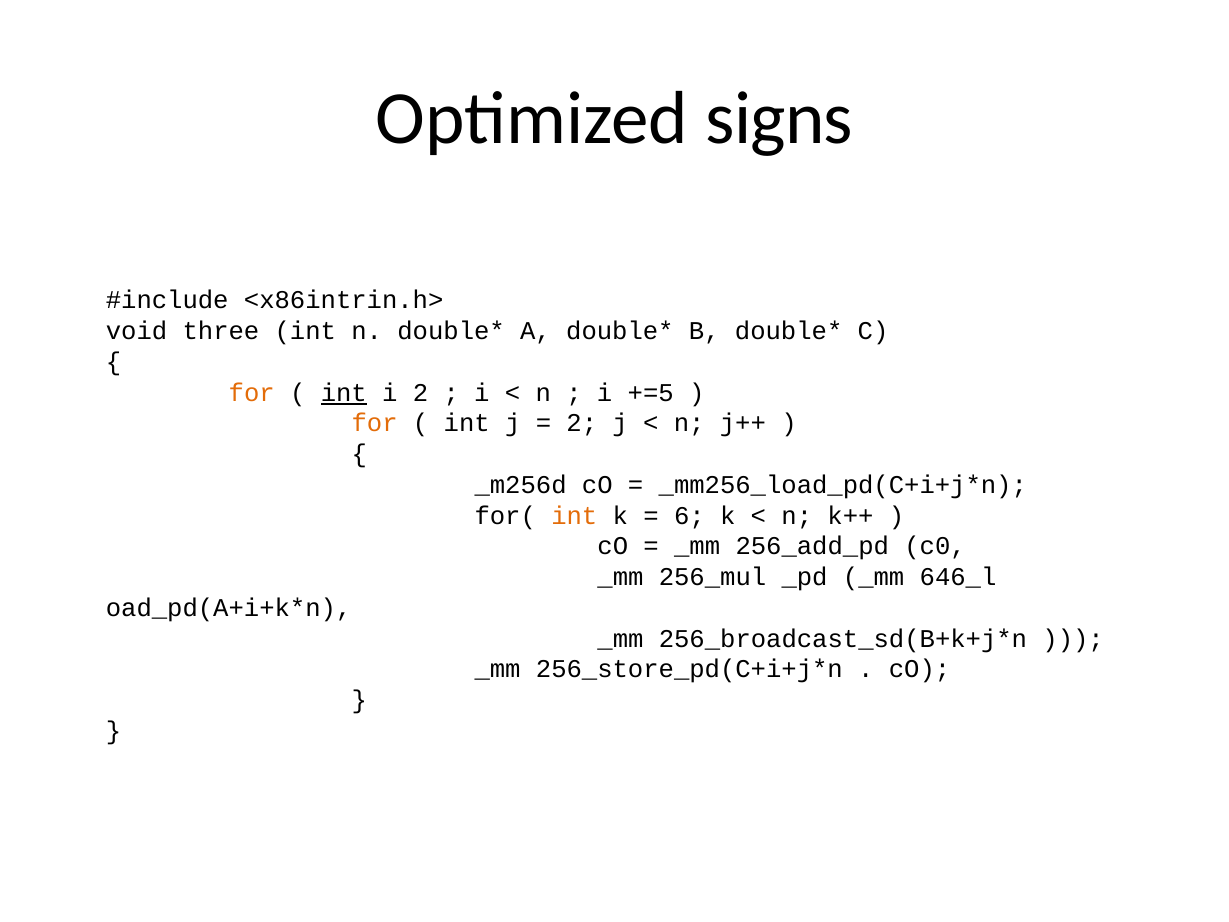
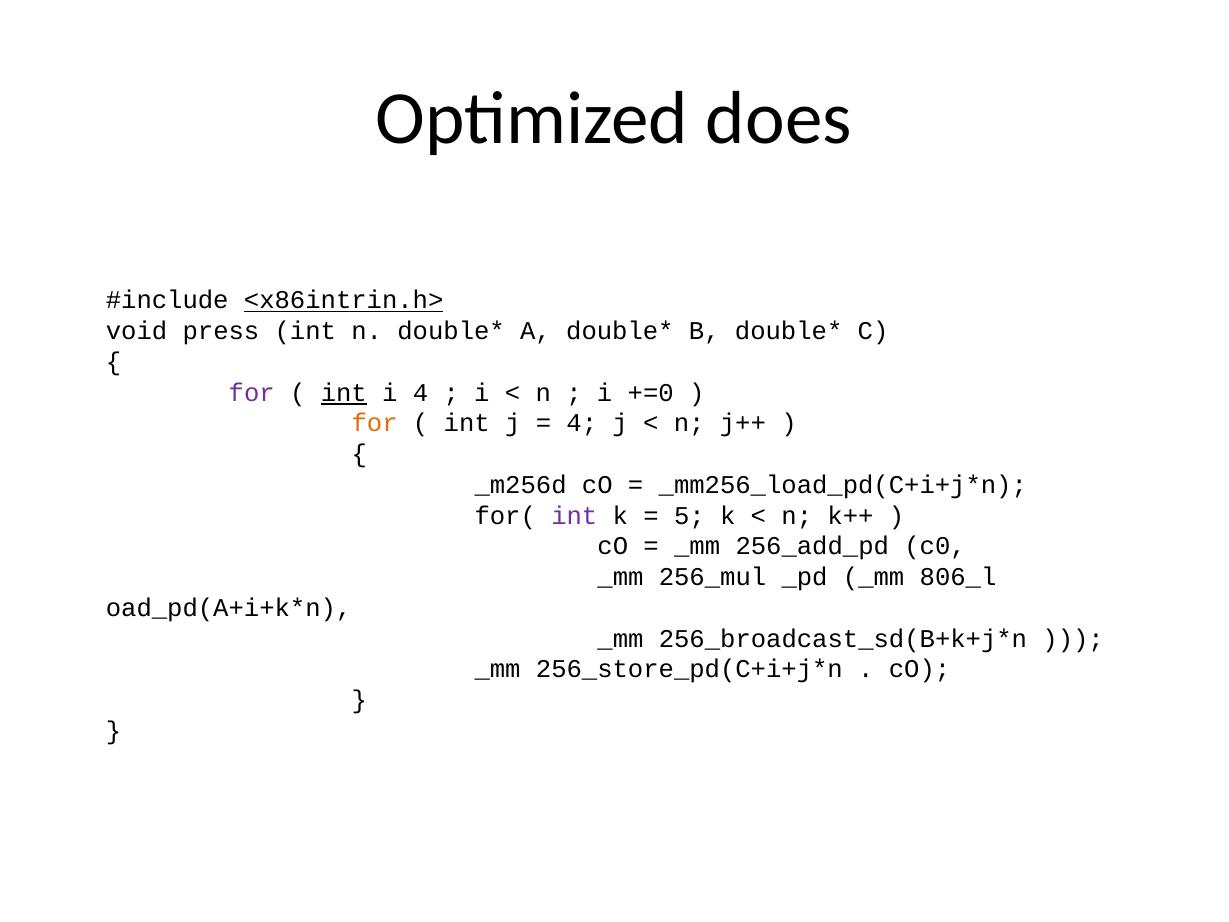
signs: signs -> does
<x86intrin.h> underline: none -> present
three: three -> press
for at (252, 393) colour: orange -> purple
i 2: 2 -> 4
+=5: +=5 -> +=0
2 at (582, 423): 2 -> 4
int at (574, 516) colour: orange -> purple
6: 6 -> 5
646_l: 646_l -> 806_l
